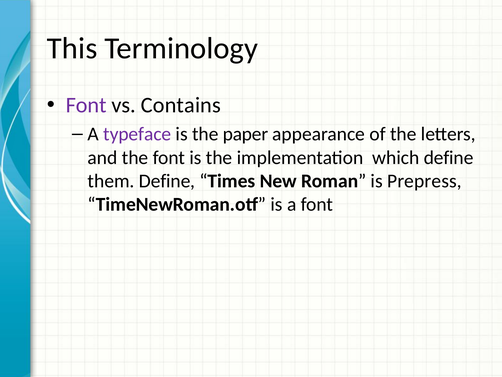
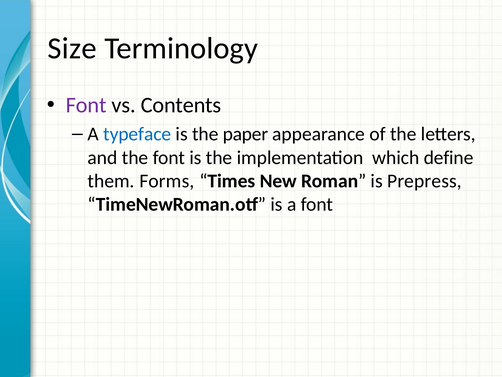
This: This -> Size
Contains: Contains -> Contents
typeface colour: purple -> blue
them Define: Define -> Forms
